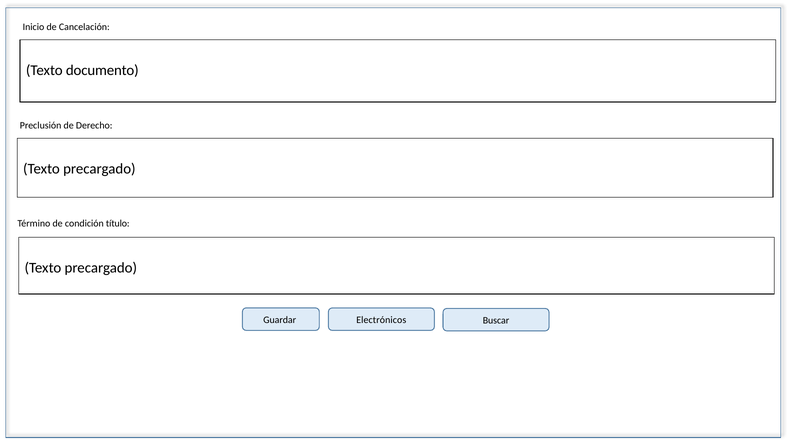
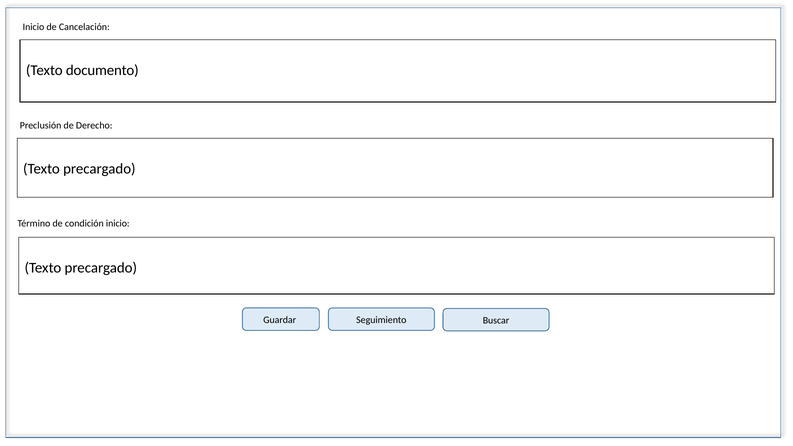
condición título: título -> inicio
Electrónicos: Electrónicos -> Seguimiento
